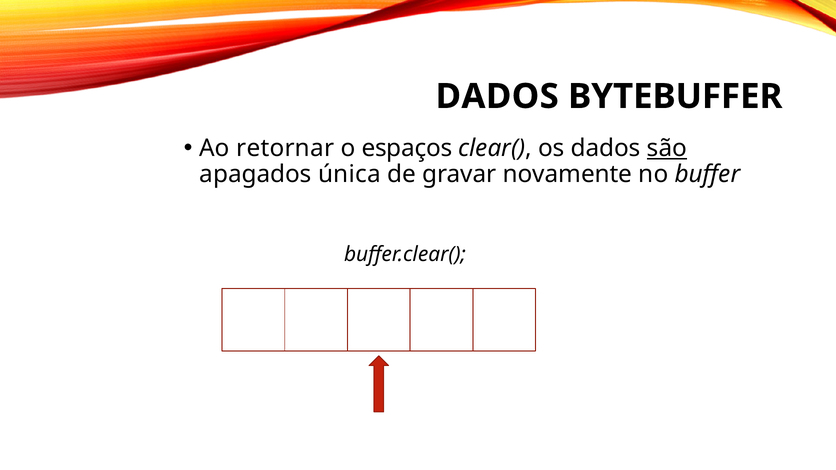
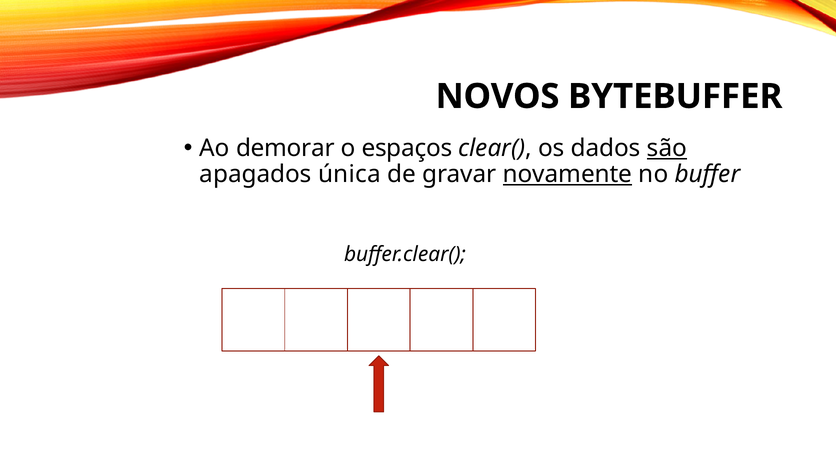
DADOS at (497, 97): DADOS -> NOVOS
retornar: retornar -> demorar
novamente underline: none -> present
